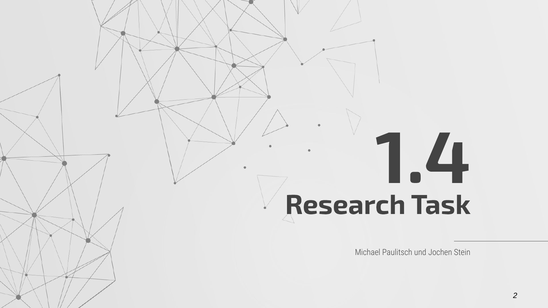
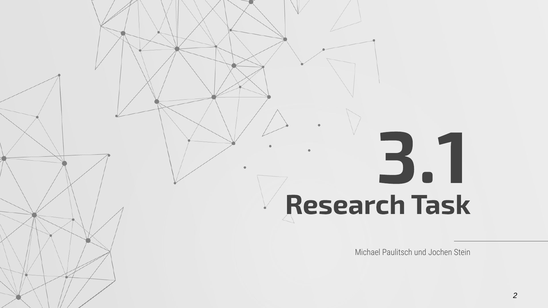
1.4: 1.4 -> 3.1
